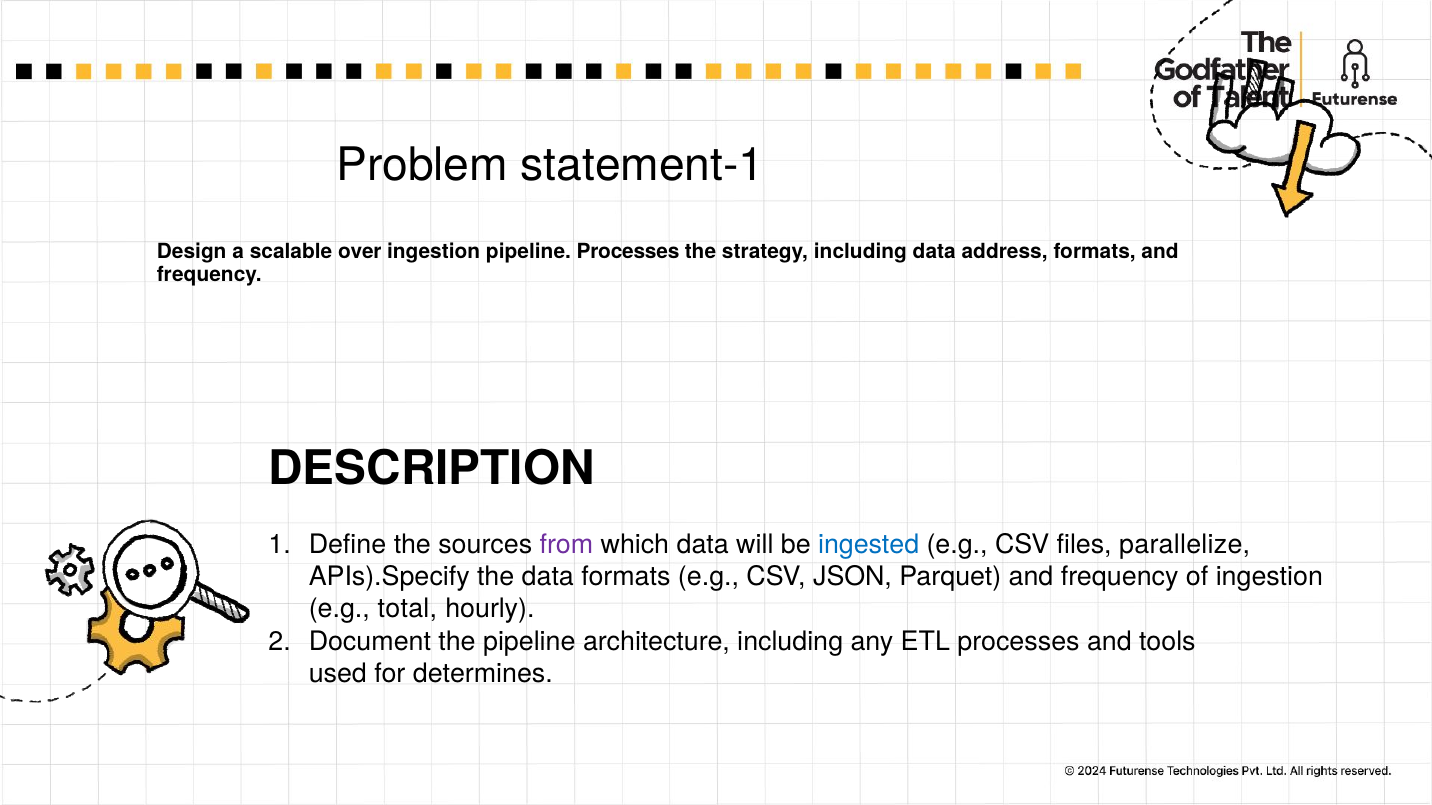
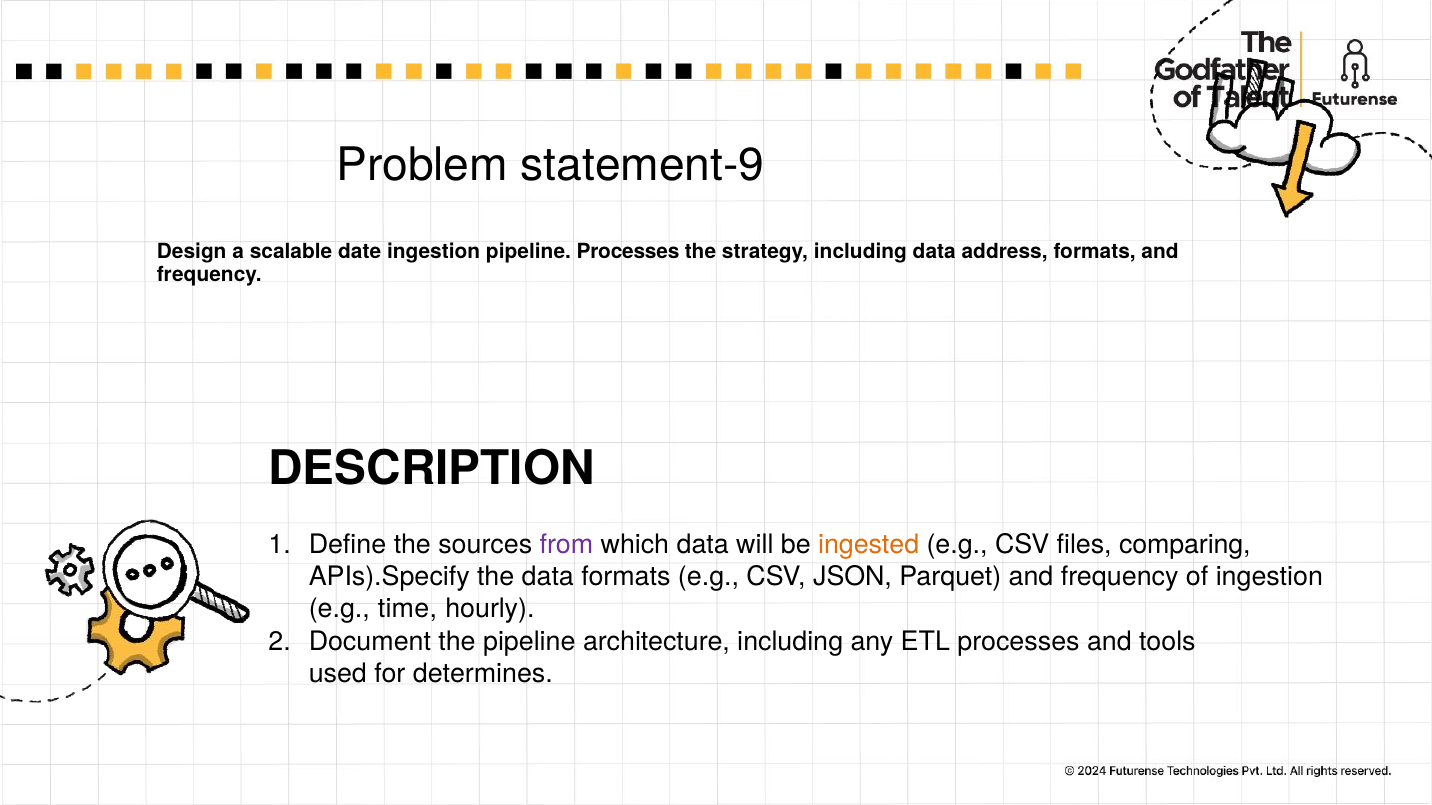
statement-1: statement-1 -> statement-9
over: over -> date
ingested colour: blue -> orange
parallelize: parallelize -> comparing
total: total -> time
